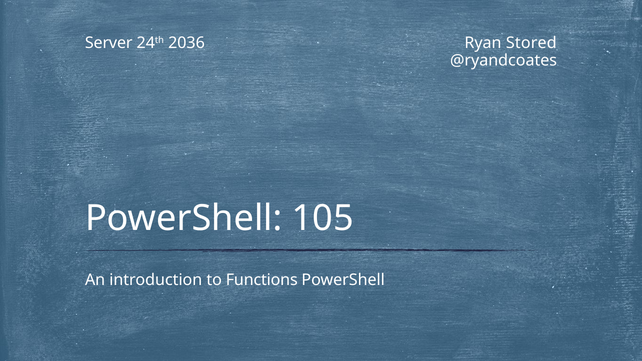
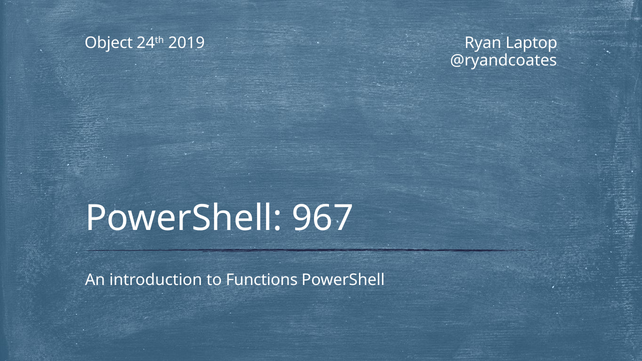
Server: Server -> Object
2036: 2036 -> 2019
Stored: Stored -> Laptop
105: 105 -> 967
